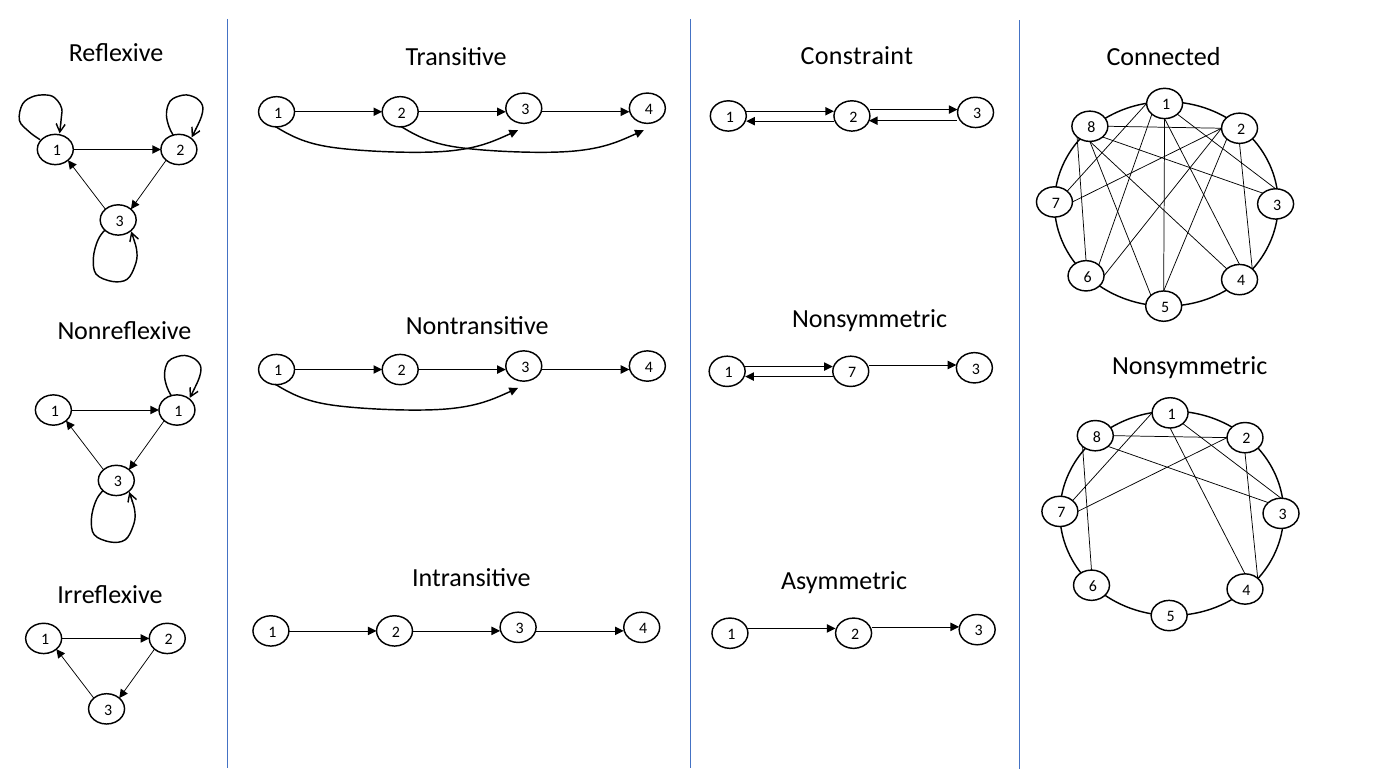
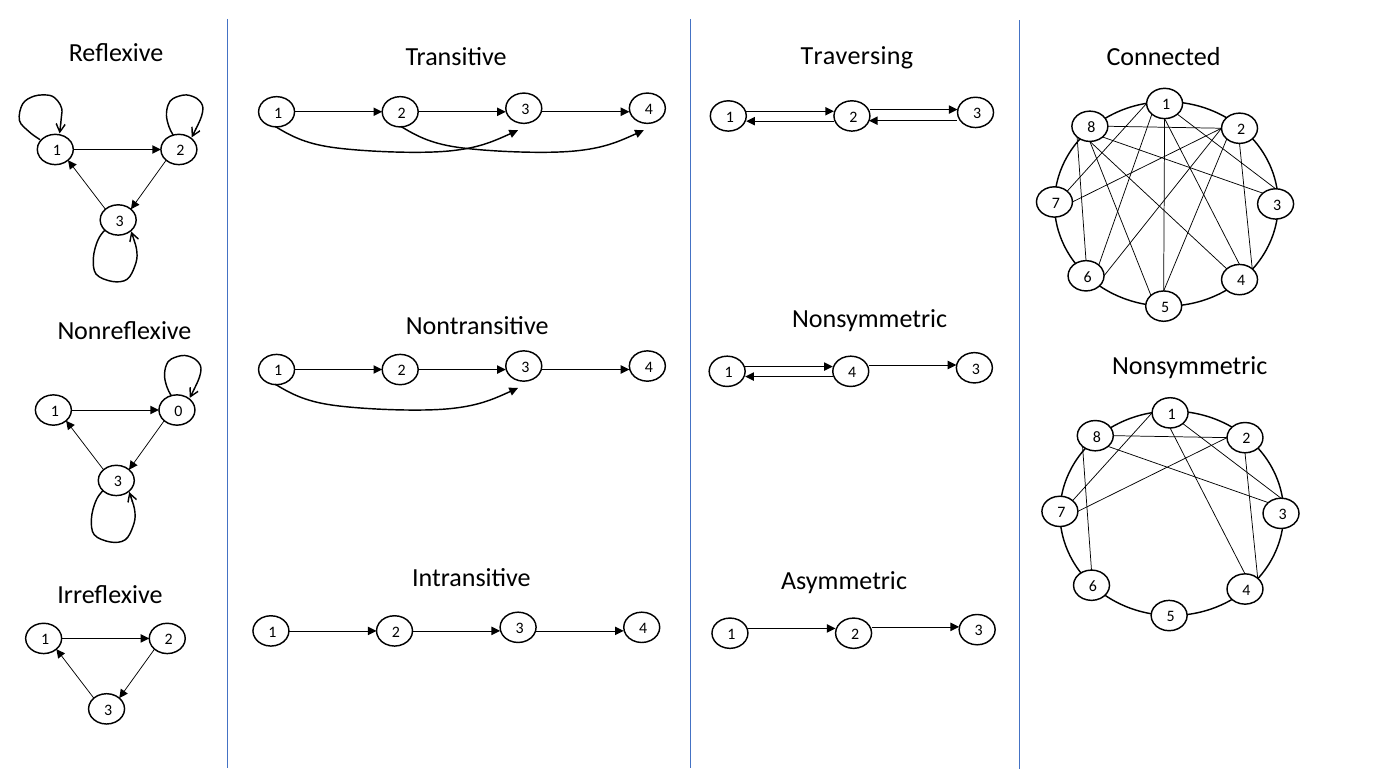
Constraint: Constraint -> Traversing
1 7: 7 -> 4
1 1: 1 -> 0
